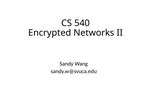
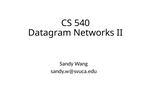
Encrypted: Encrypted -> Datagram
